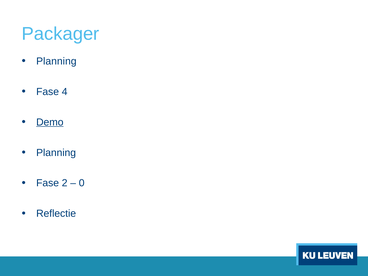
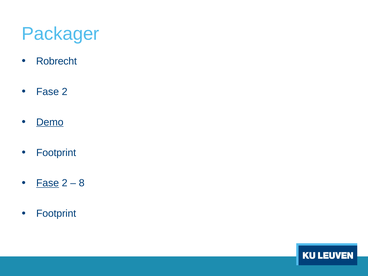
Planning at (56, 61): Planning -> Robrecht
4 at (65, 92): 4 -> 2
Planning at (56, 153): Planning -> Footprint
Fase at (48, 183) underline: none -> present
0: 0 -> 8
Reflectie at (56, 214): Reflectie -> Footprint
